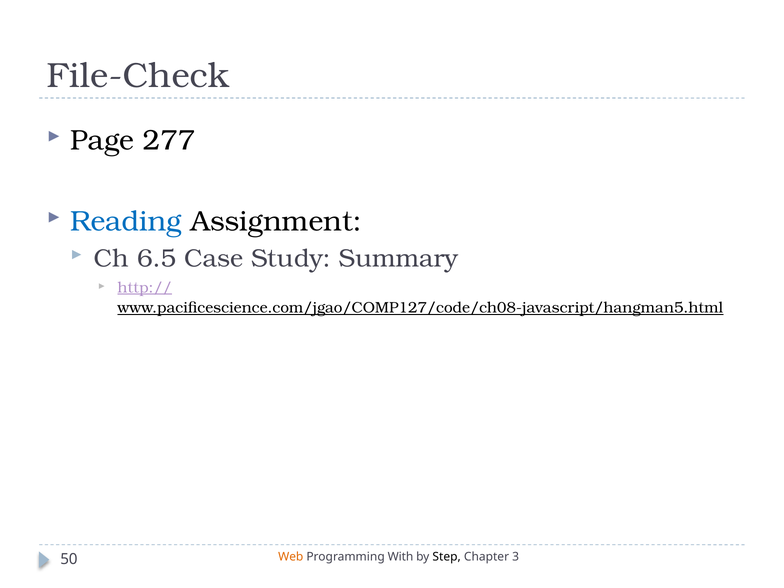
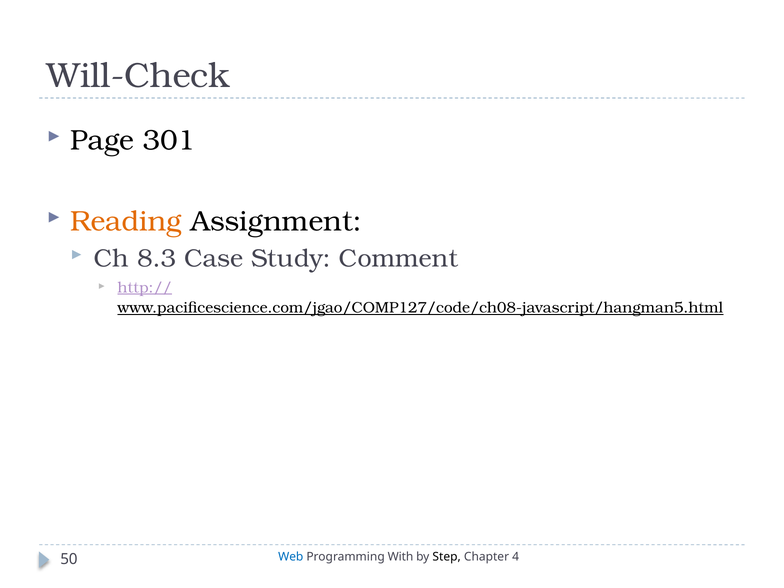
File-Check: File-Check -> Will-Check
277: 277 -> 301
Reading colour: blue -> orange
6.5: 6.5 -> 8.3
Summary: Summary -> Comment
Web colour: orange -> blue
3: 3 -> 4
